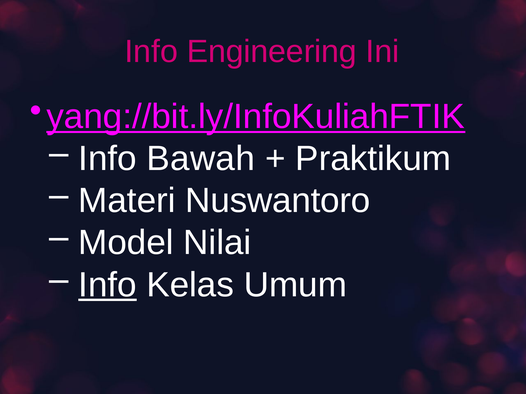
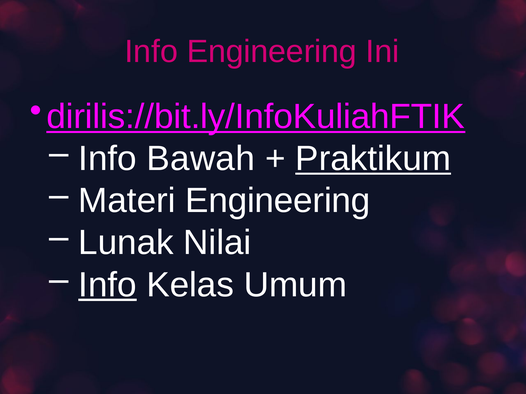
yang://bit.ly/InfoKuliahFTIK: yang://bit.ly/InfoKuliahFTIK -> dirilis://bit.ly/InfoKuliahFTIK
Praktikum underline: none -> present
Materi Nuswantoro: Nuswantoro -> Engineering
Model: Model -> Lunak
